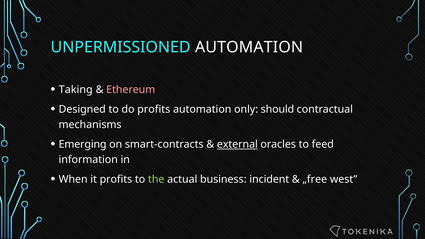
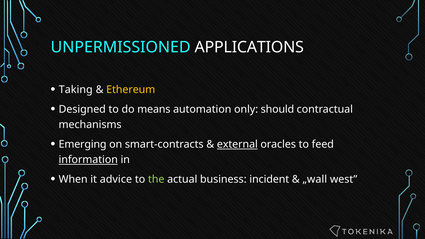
UNPERMISSIONED AUTOMATION: AUTOMATION -> APPLICATIONS
Ethereum colour: pink -> yellow
do profits: profits -> means
information underline: none -> present
it profits: profits -> advice
„free: „free -> „wall
